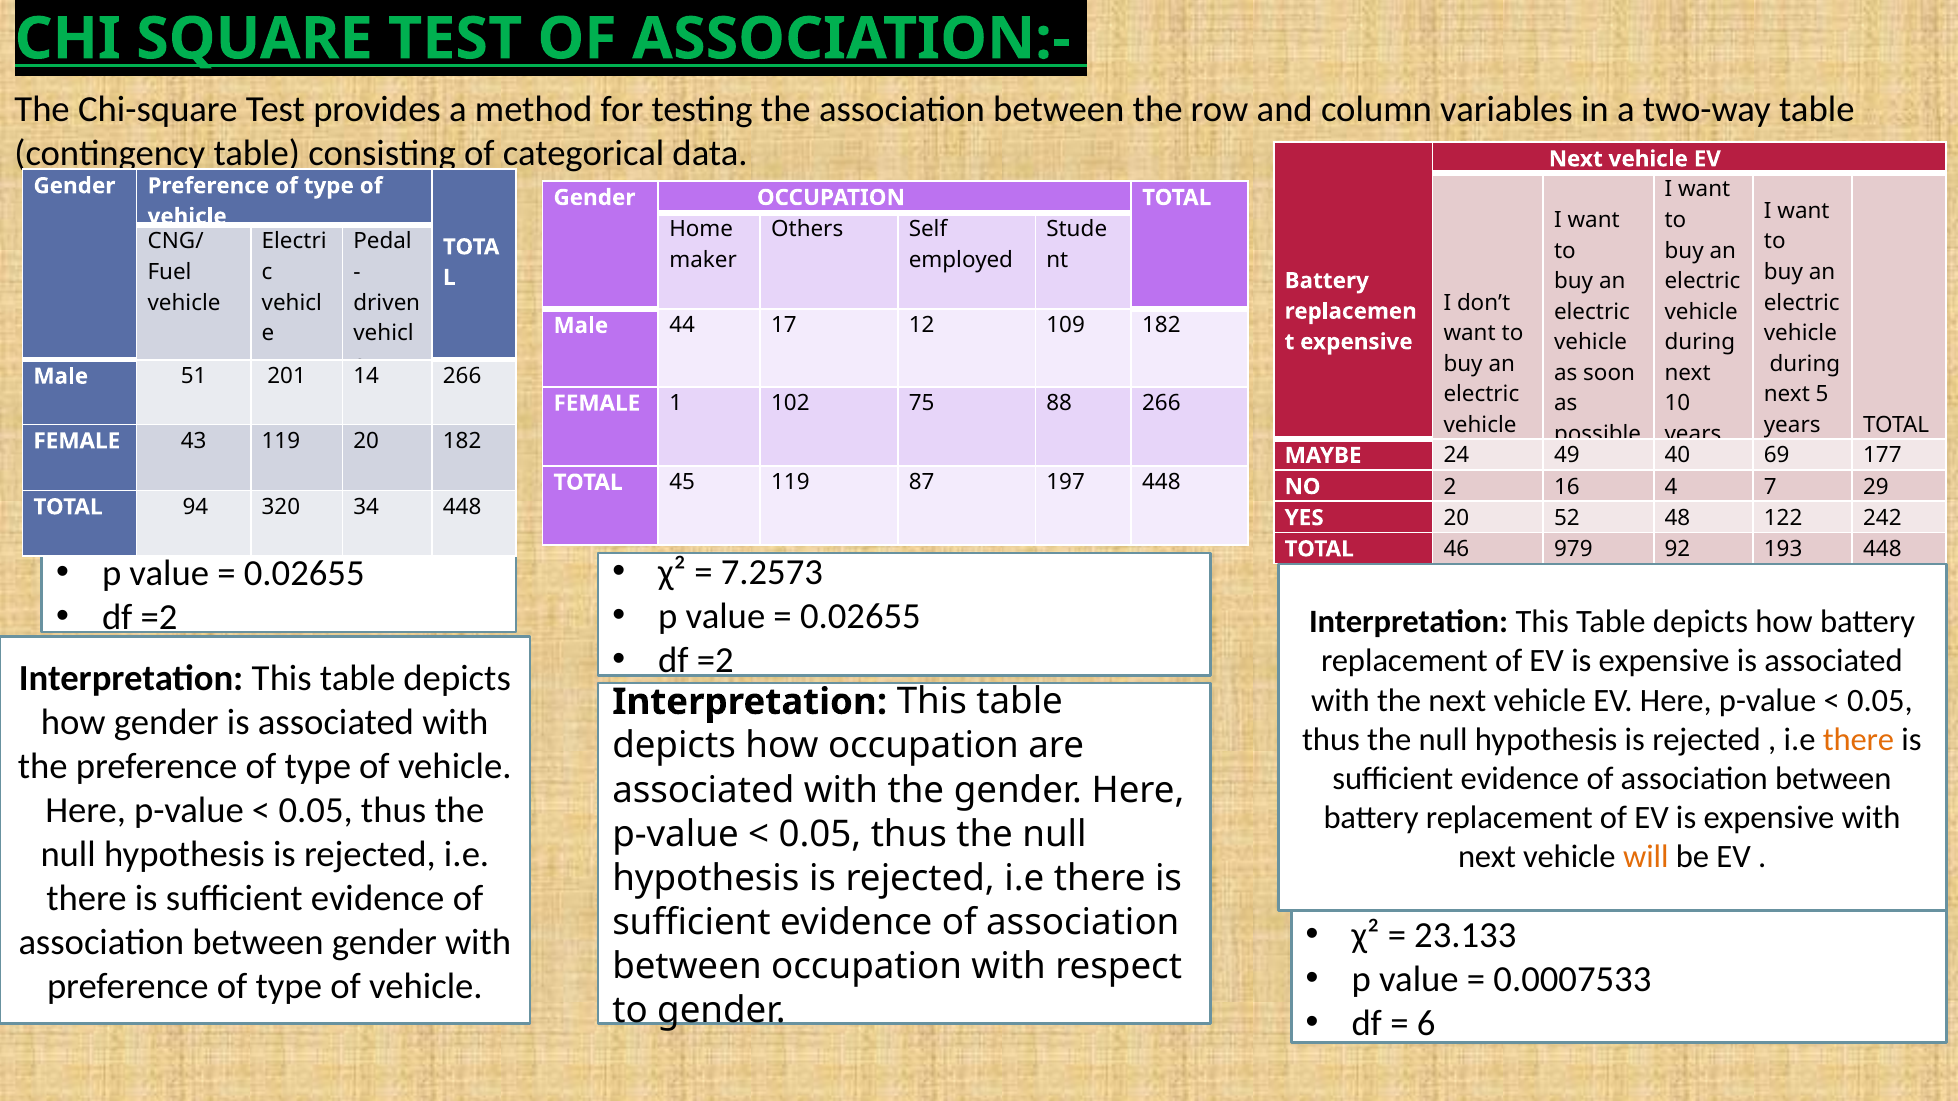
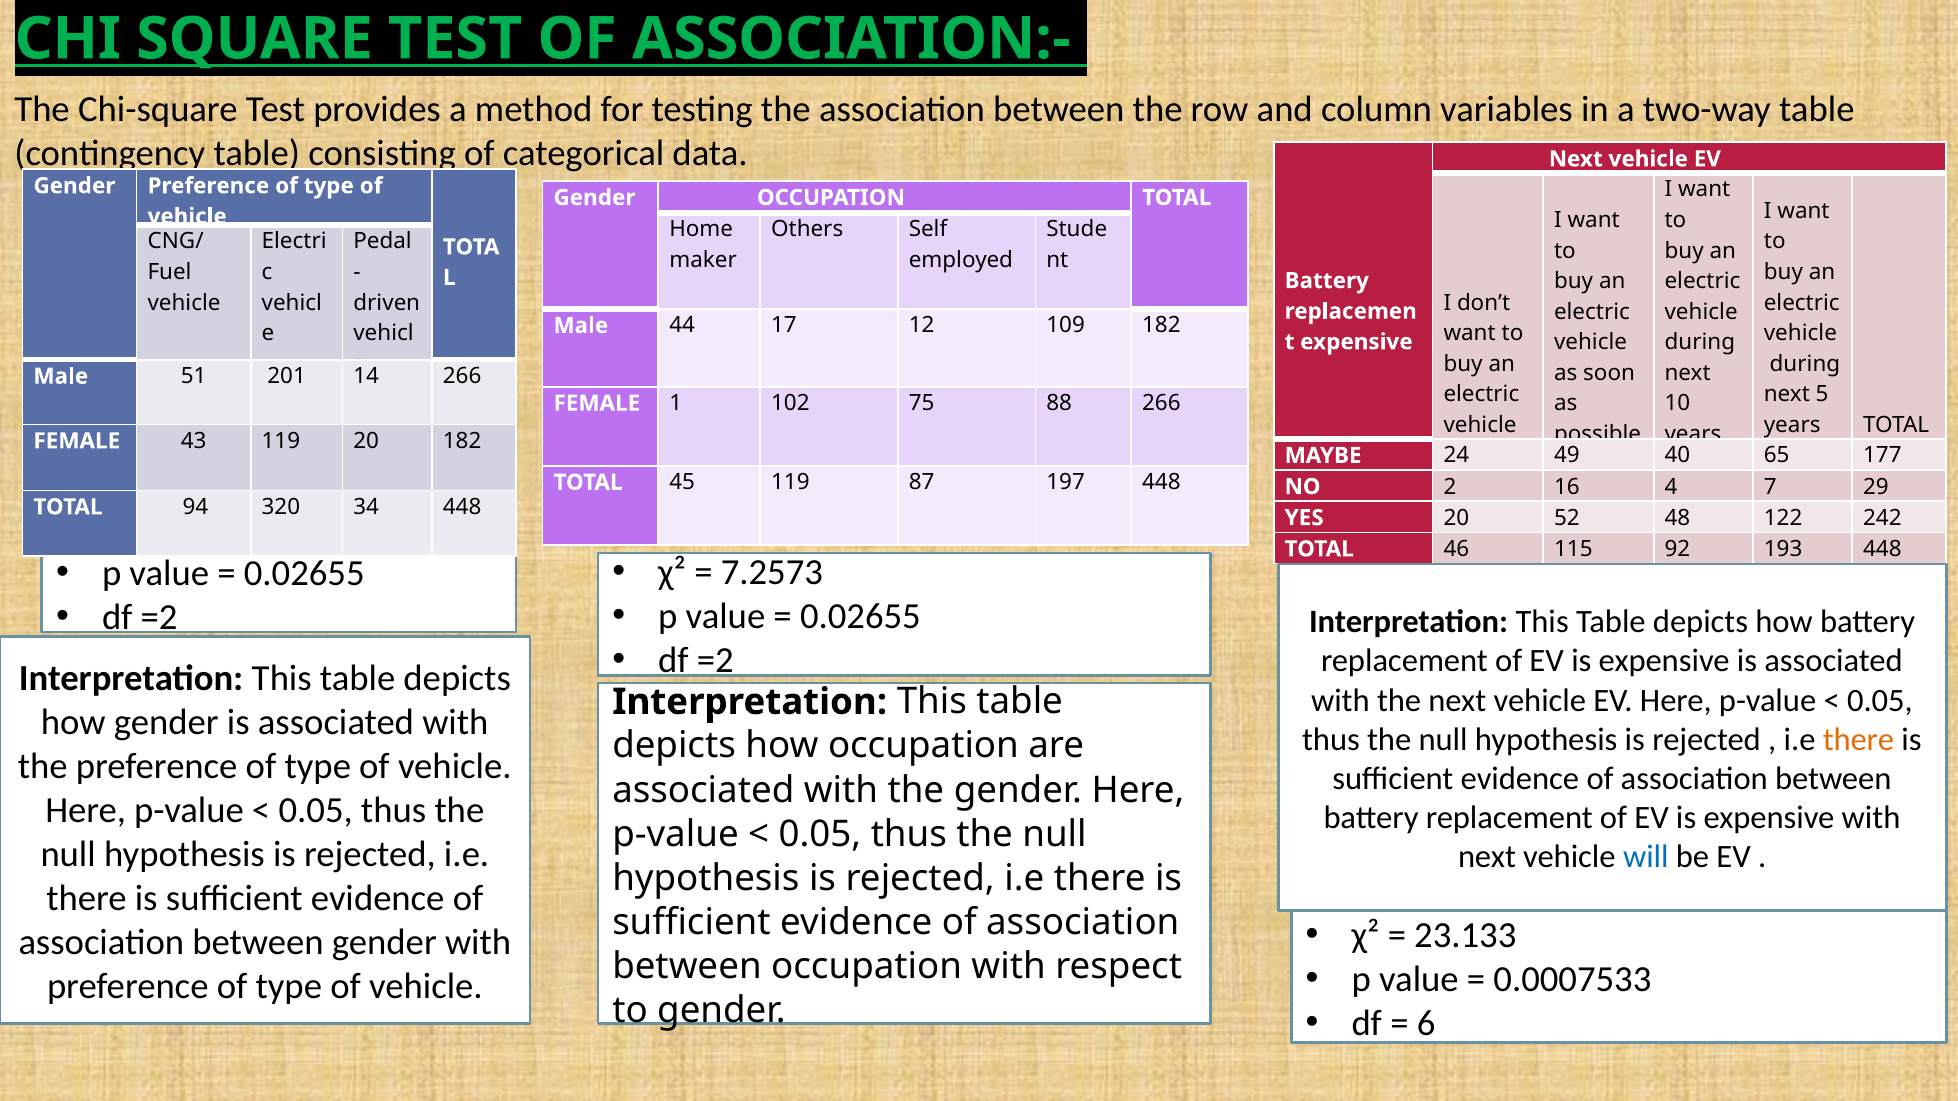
69: 69 -> 65
979: 979 -> 115
will colour: orange -> blue
